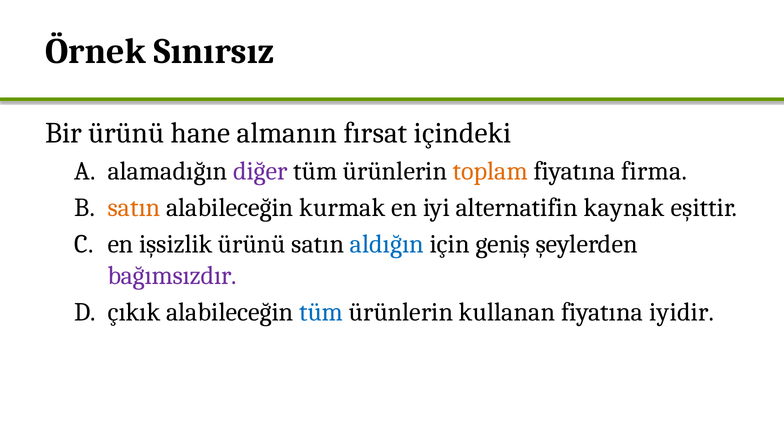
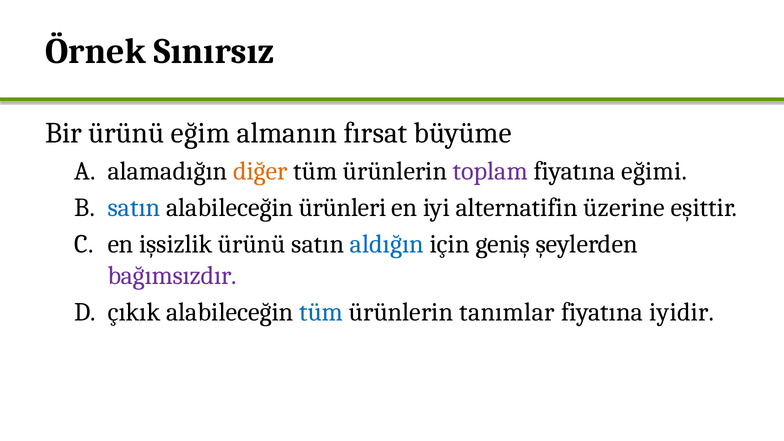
hane: hane -> eğim
içindeki: içindeki -> büyüme
diğer colour: purple -> orange
toplam colour: orange -> purple
firma: firma -> eğimi
satın at (134, 208) colour: orange -> blue
kurmak: kurmak -> ürünleri
kaynak: kaynak -> üzerine
kullanan: kullanan -> tanımlar
